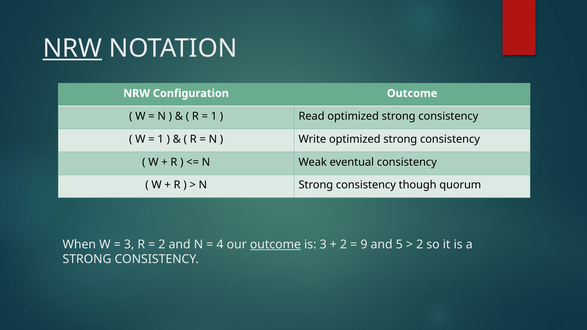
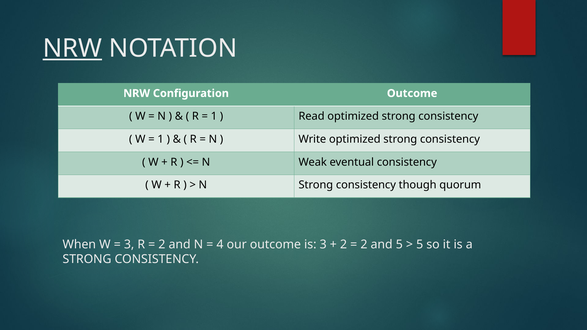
outcome at (275, 245) underline: present -> none
9 at (364, 245): 9 -> 2
2 at (420, 245): 2 -> 5
